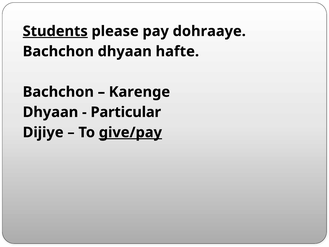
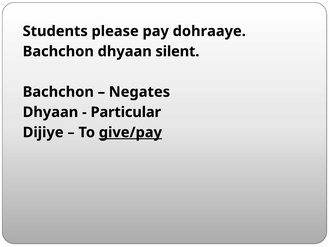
Students underline: present -> none
hafte: hafte -> silent
Karenge: Karenge -> Negates
